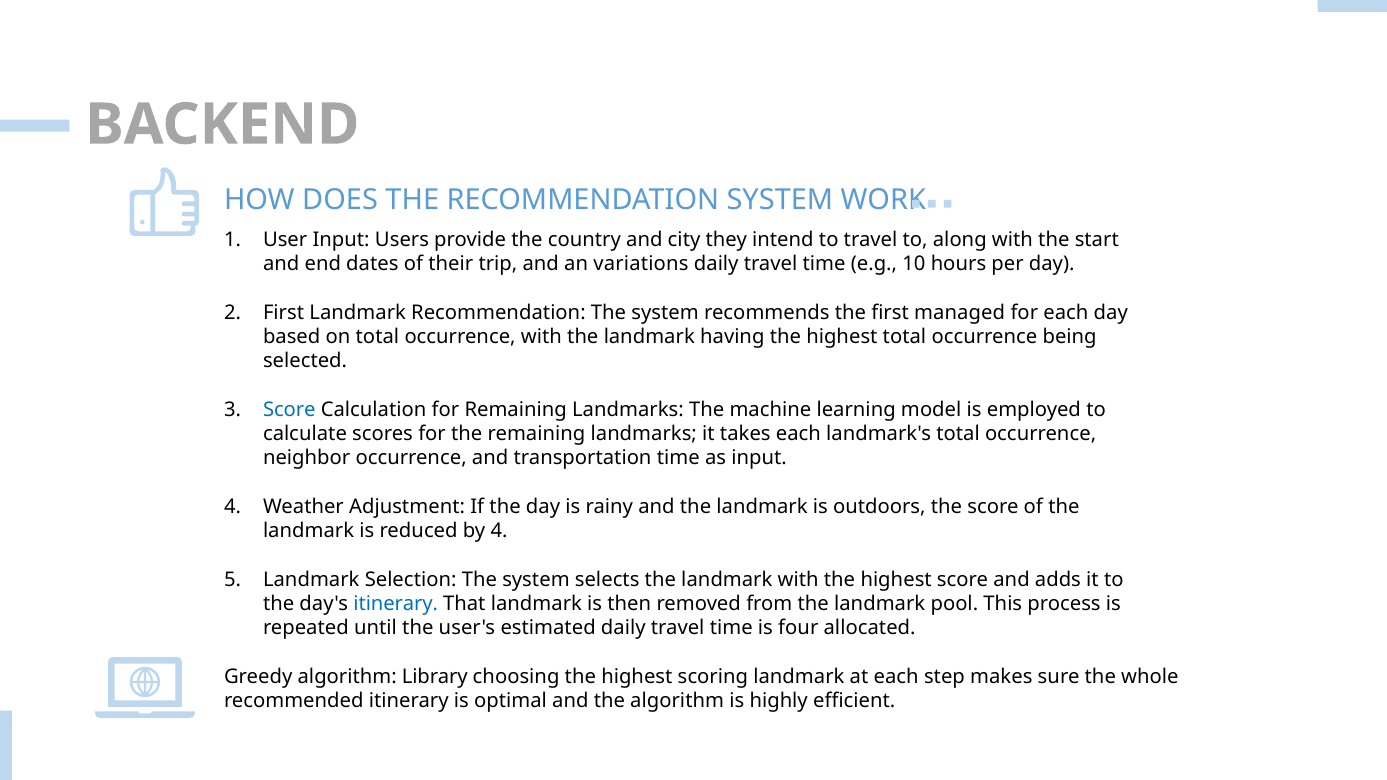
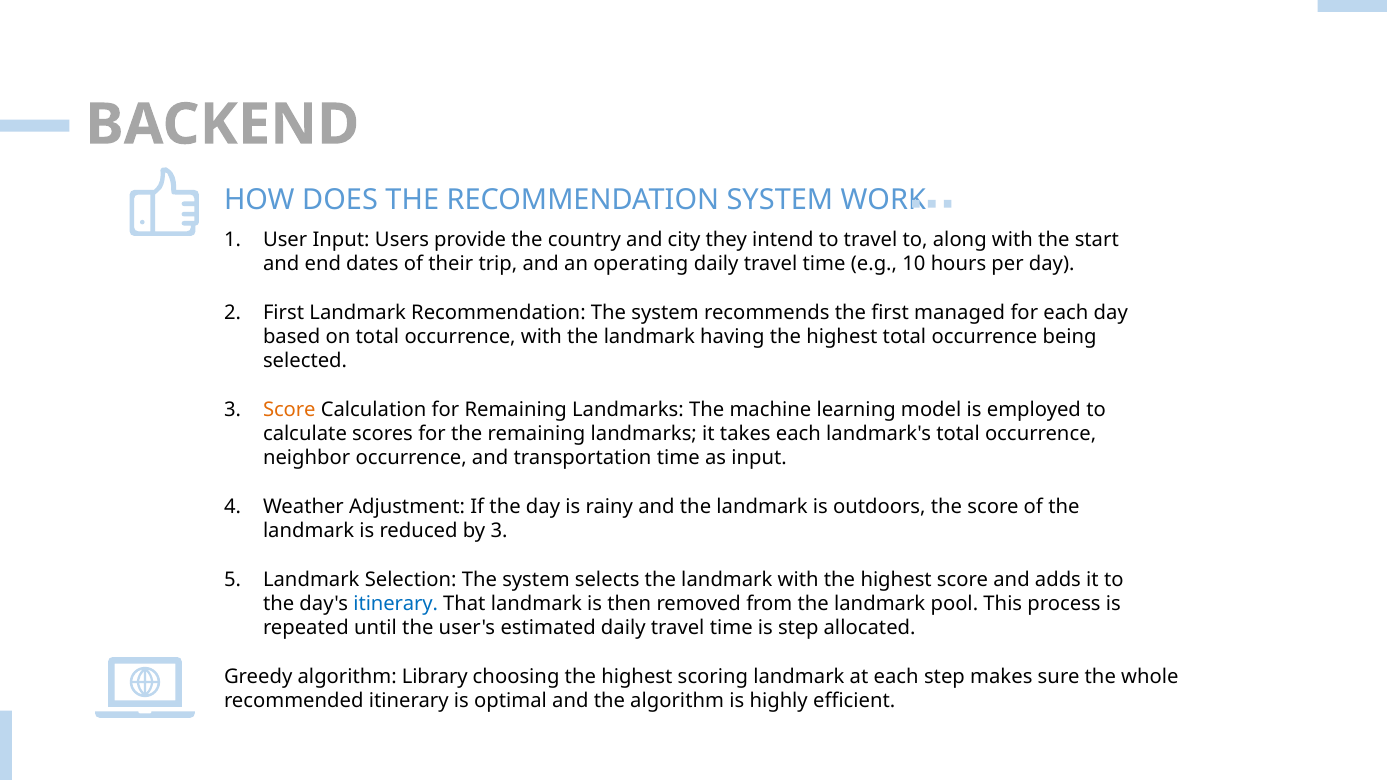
variations: variations -> operating
Score at (289, 410) colour: blue -> orange
by 4: 4 -> 3
is four: four -> step
